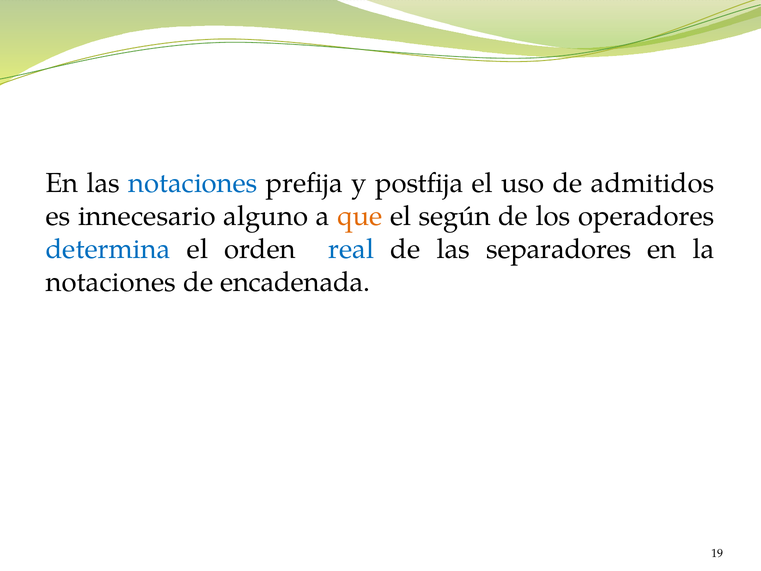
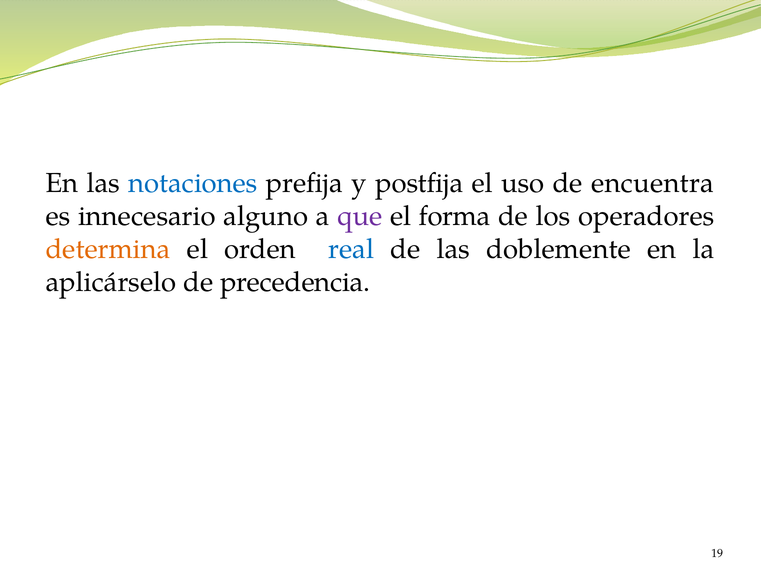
admitidos: admitidos -> encuentra
que colour: orange -> purple
según: según -> forma
determina colour: blue -> orange
separadores: separadores -> doblemente
notaciones at (111, 282): notaciones -> aplicárselo
encadenada: encadenada -> precedencia
